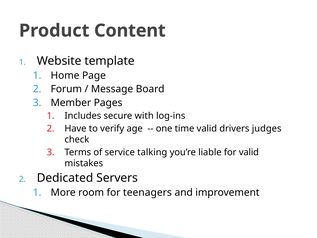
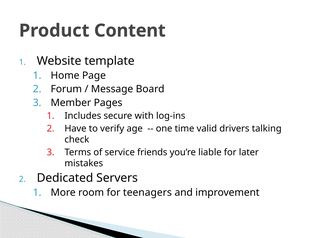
judges: judges -> talking
talking: talking -> friends
for valid: valid -> later
